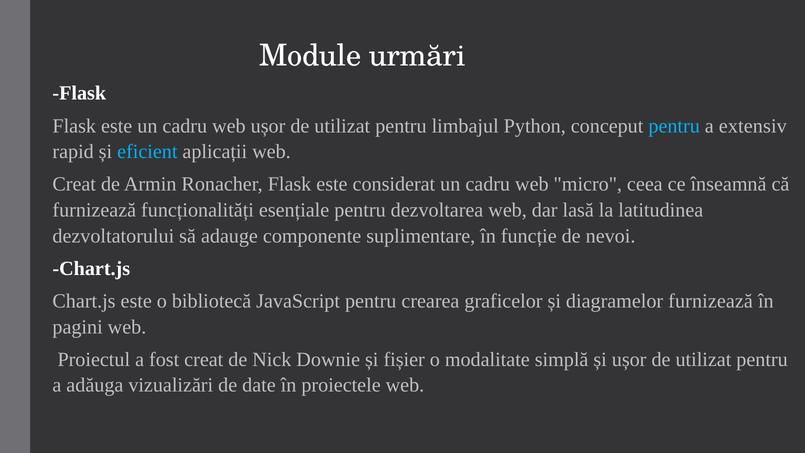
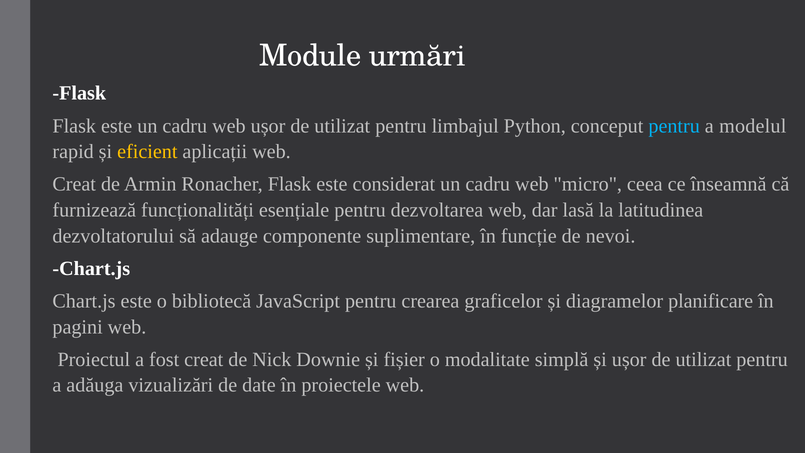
extensiv: extensiv -> modelul
eficient colour: light blue -> yellow
diagramelor furnizează: furnizează -> planificare
